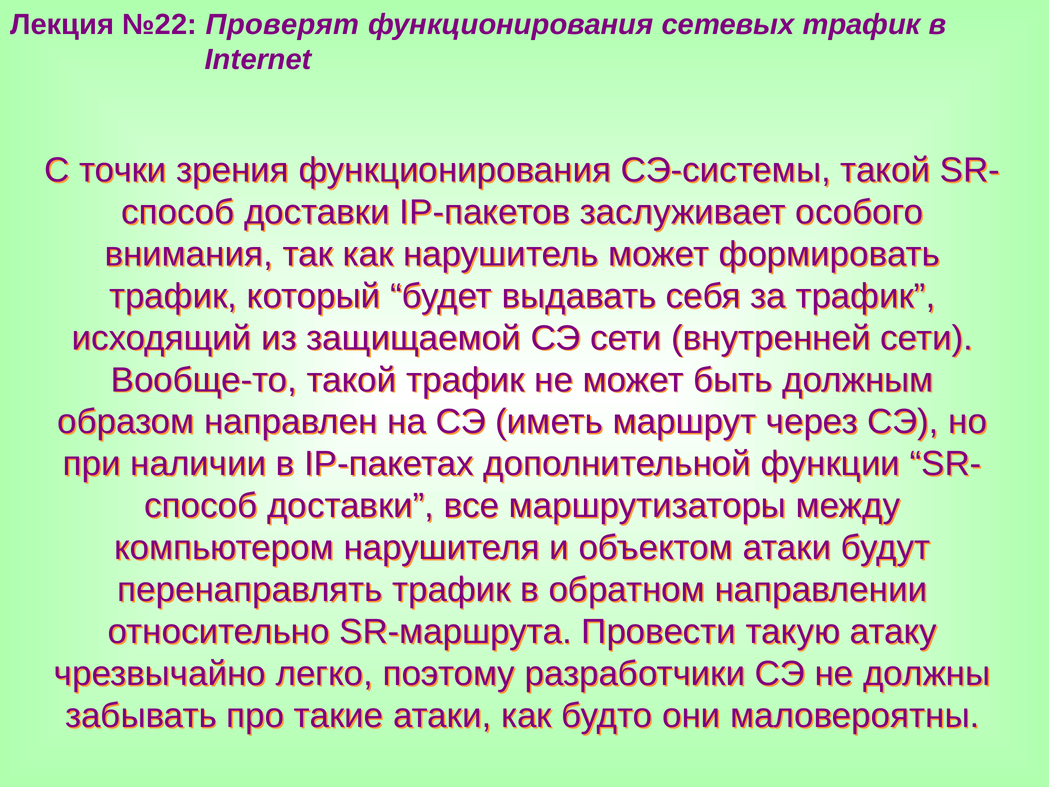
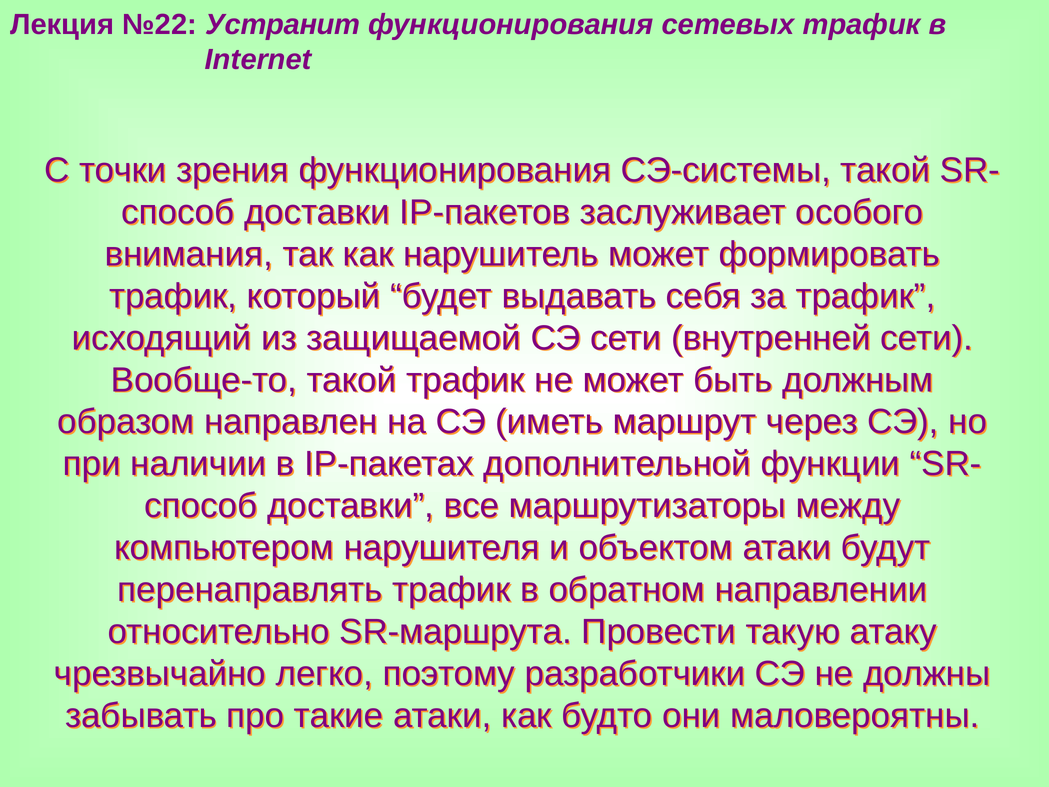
Проверят: Проверят -> Устранит
